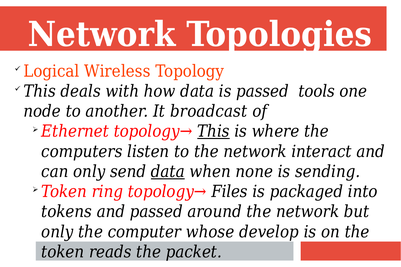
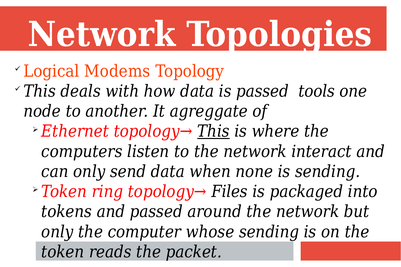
Wireless: Wireless -> Modems
broadcast: broadcast -> agreggate
data at (168, 172) underline: present -> none
whose develop: develop -> sending
